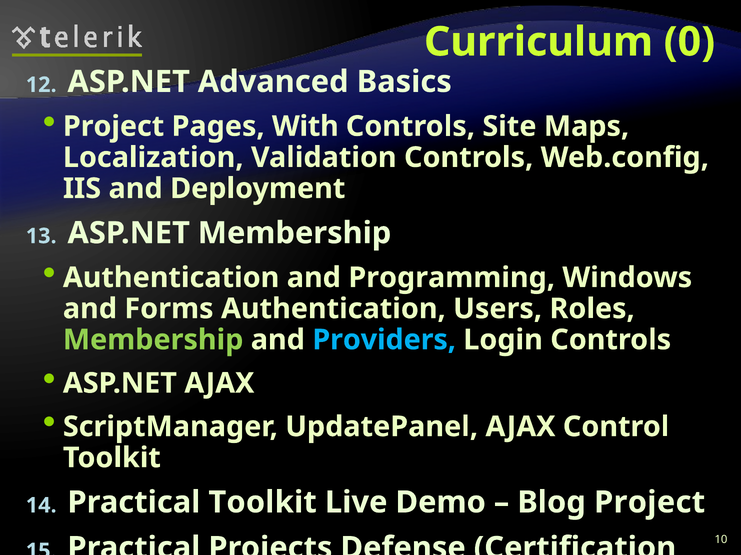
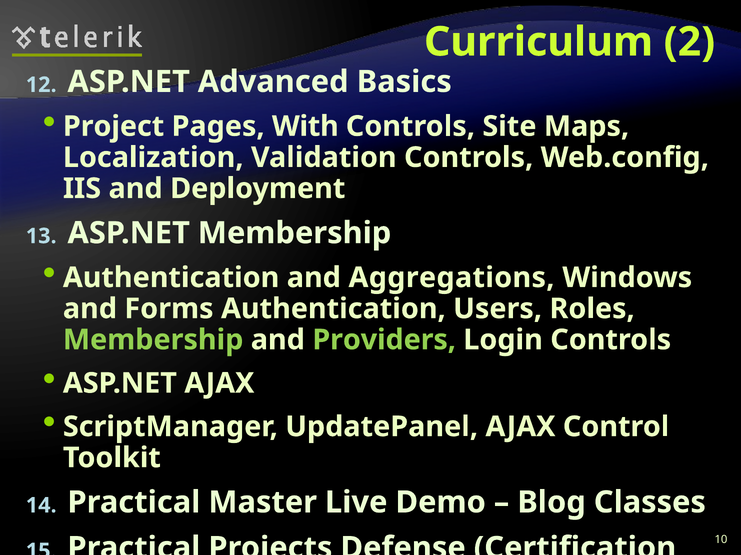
0: 0 -> 2
Programming: Programming -> Aggregations
Providers colour: light blue -> light green
Practical Toolkit: Toolkit -> Master
Blog Project: Project -> Classes
